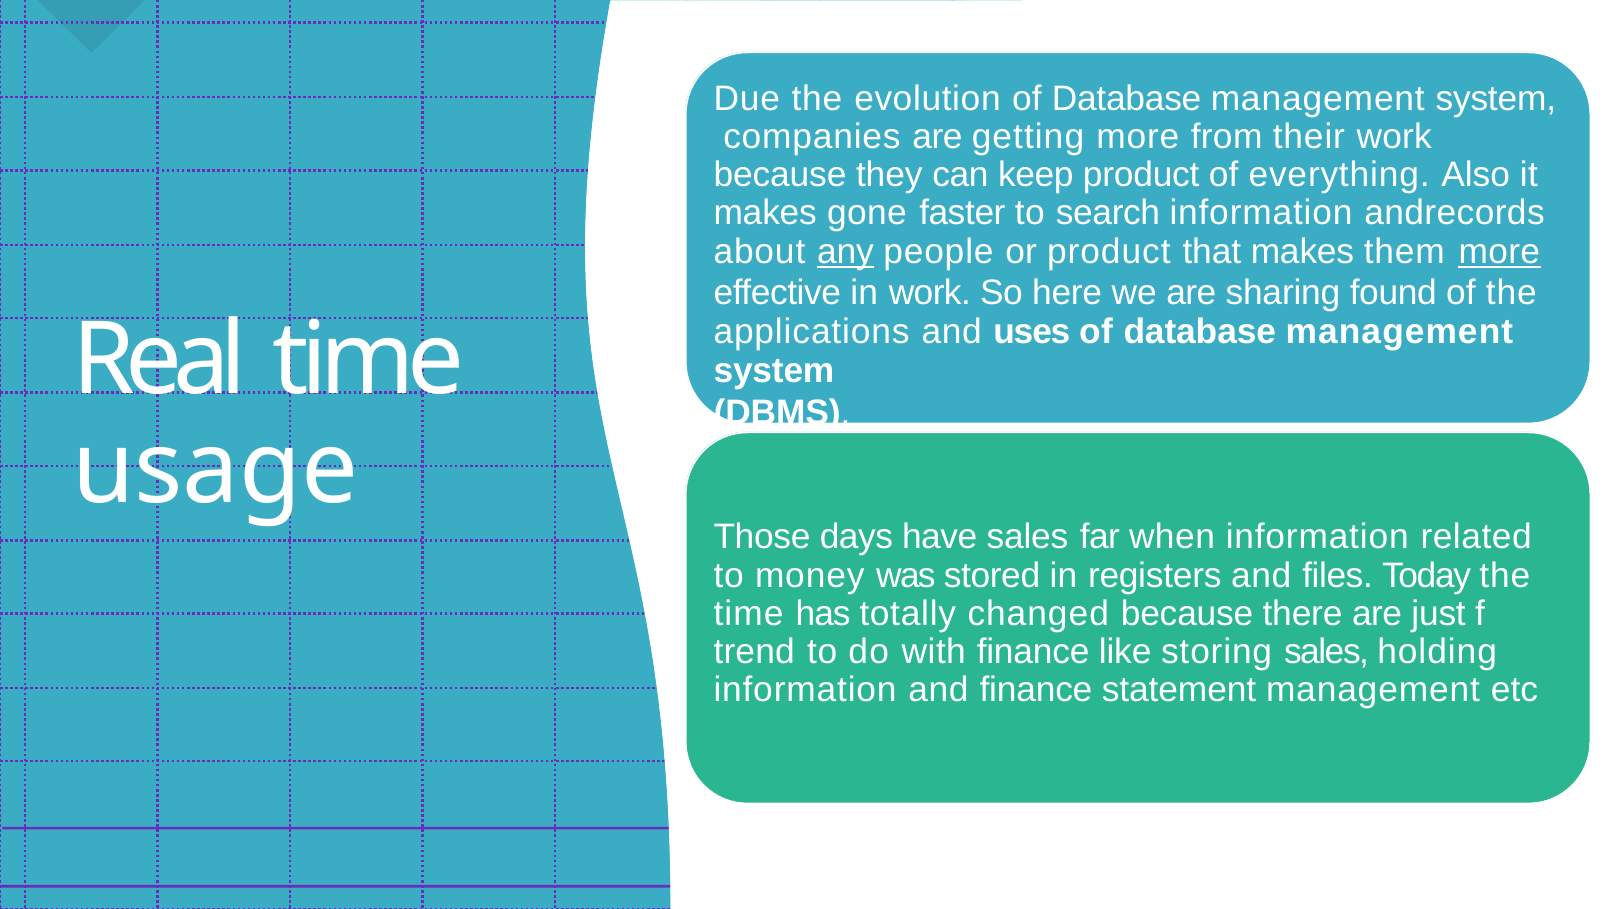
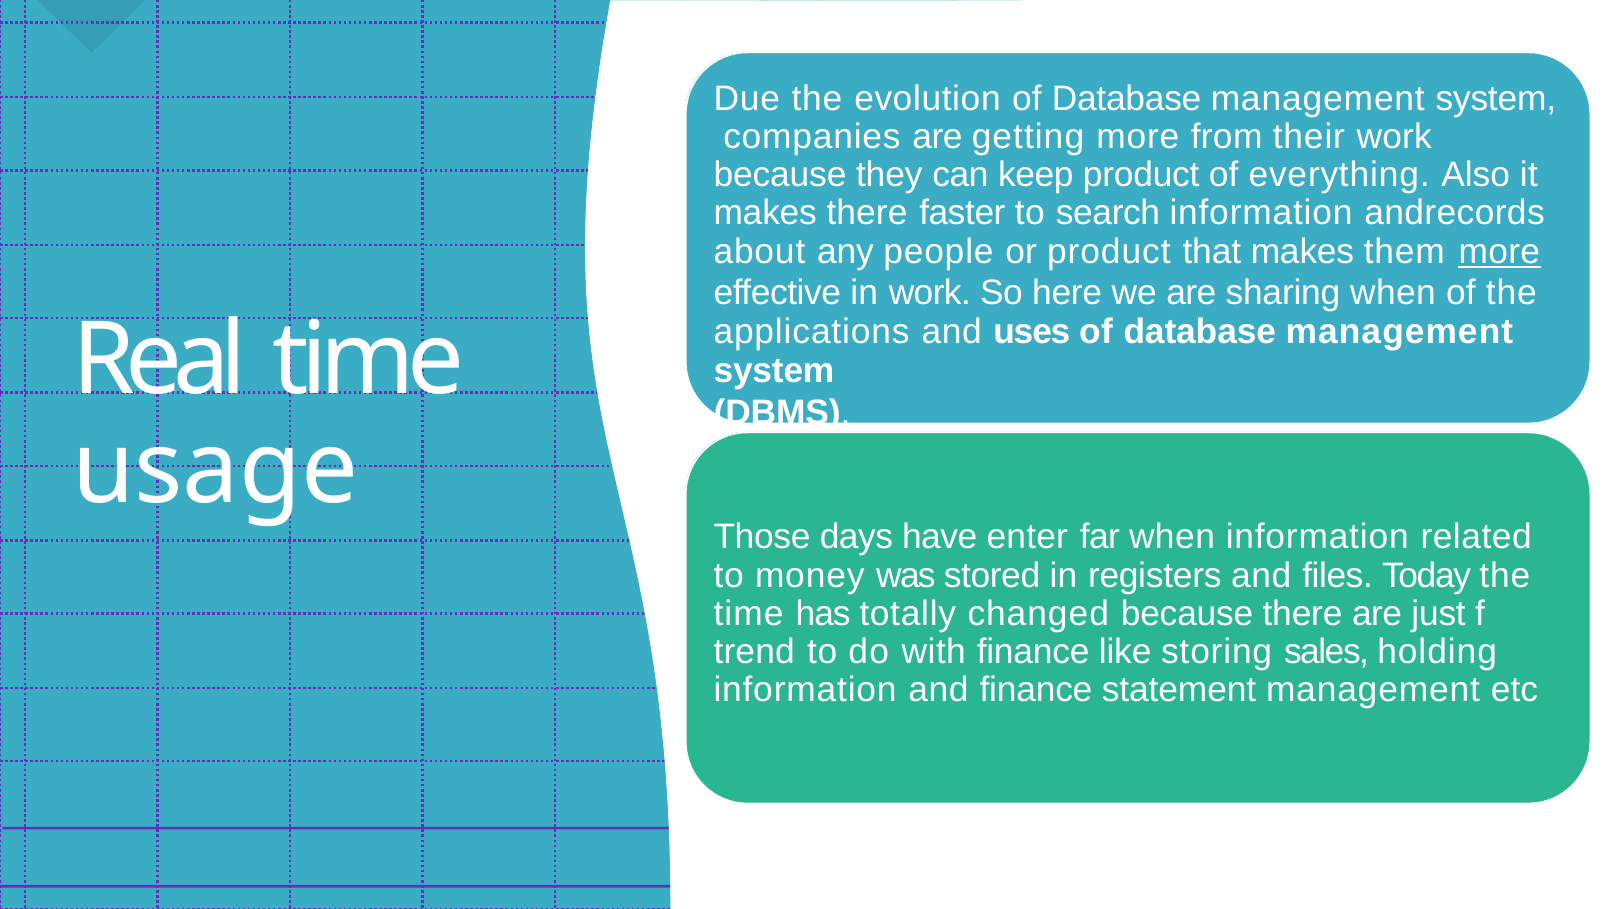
makes gone: gone -> there
any underline: present -> none
sharing found: found -> when
have sales: sales -> enter
